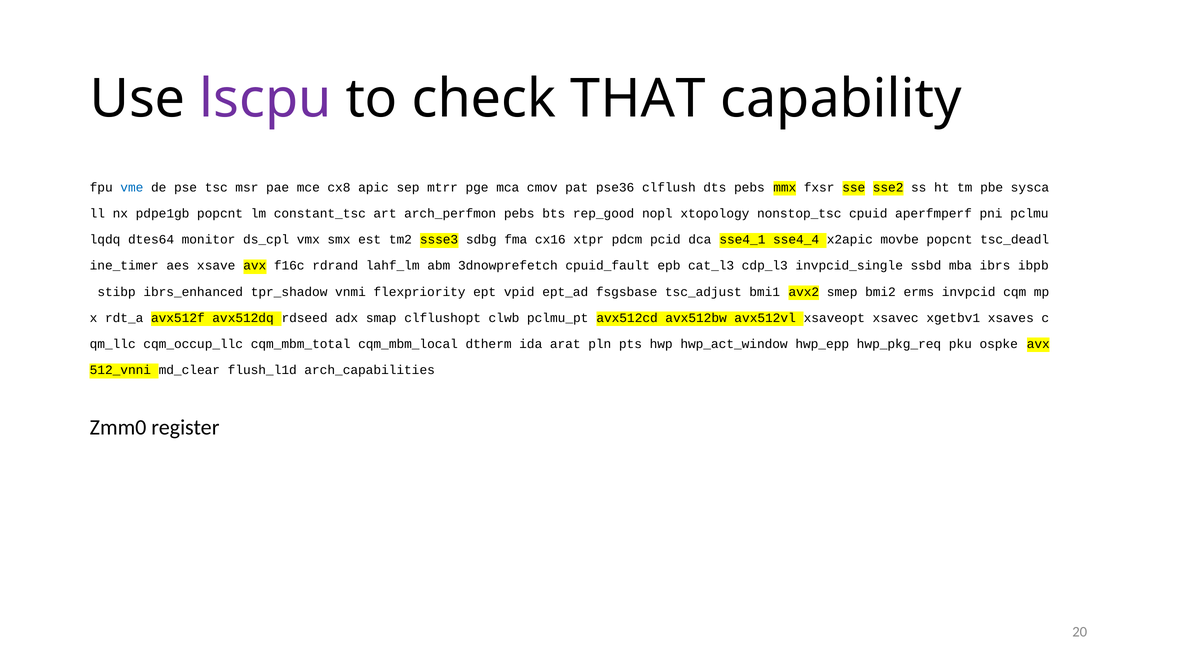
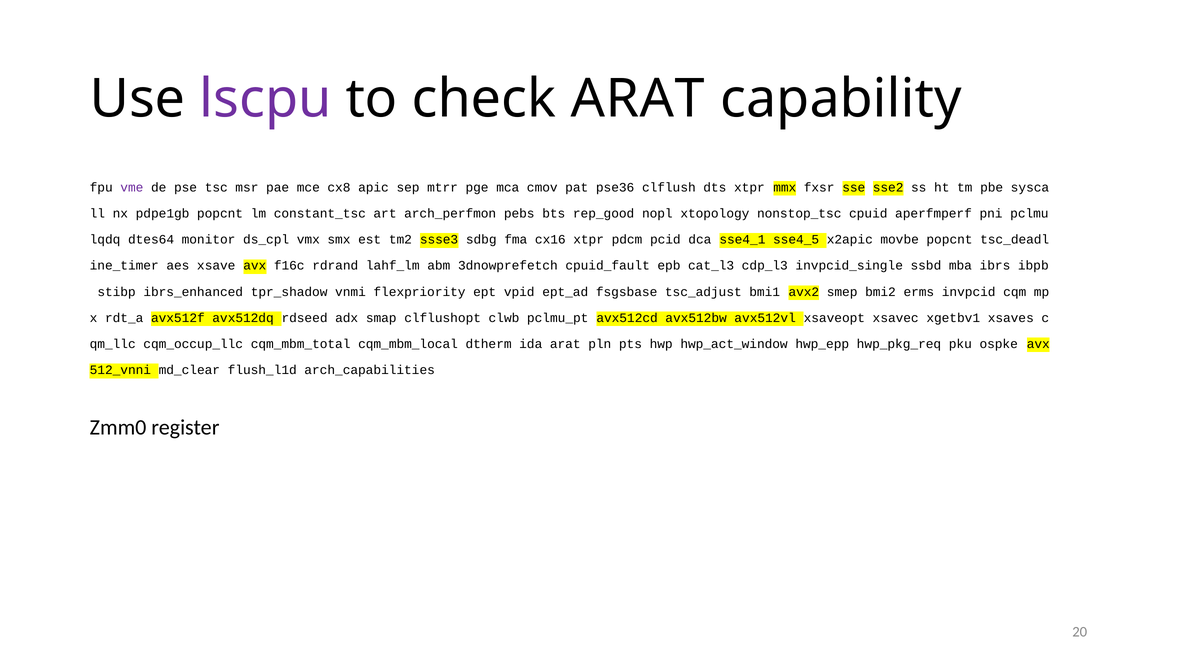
check THAT: THAT -> ARAT
vme colour: blue -> purple
dts pebs: pebs -> xtpr
sse4_4: sse4_4 -> sse4_5
